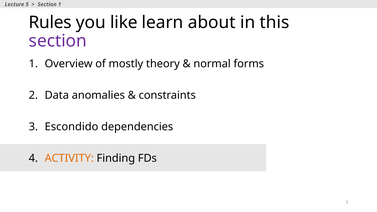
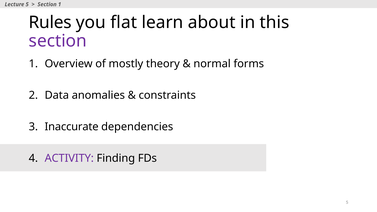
like: like -> flat
Escondido: Escondido -> Inaccurate
ACTIVITY colour: orange -> purple
